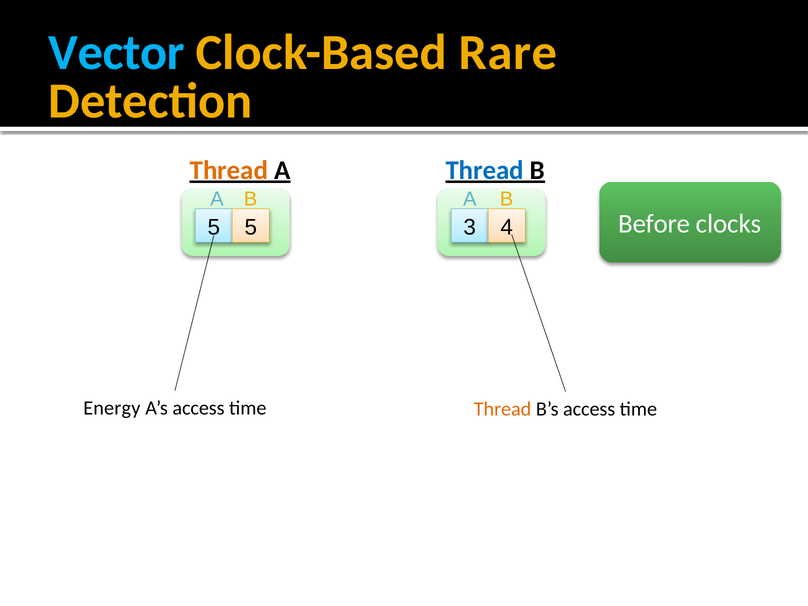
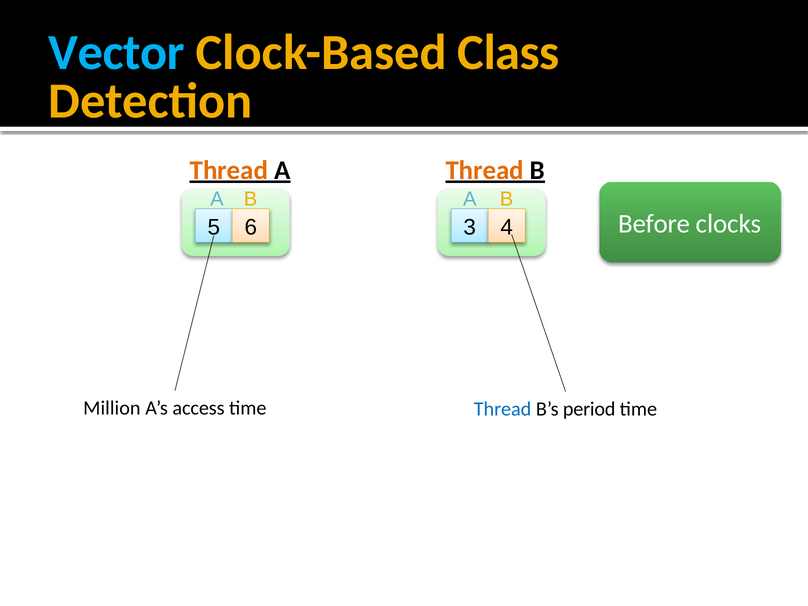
Rare: Rare -> Class
Thread at (485, 170) colour: blue -> orange
5 5: 5 -> 6
Energy: Energy -> Million
Thread at (503, 409) colour: orange -> blue
B’s access: access -> period
